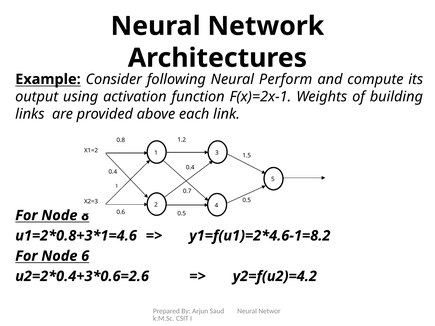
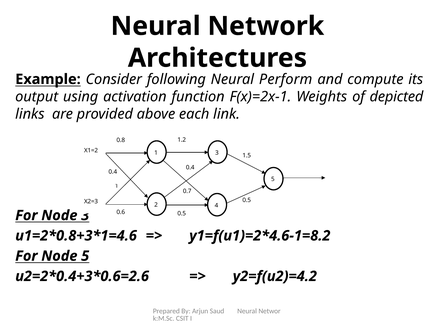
building: building -> depicted
Node 8: 8 -> 3
Node 6: 6 -> 5
